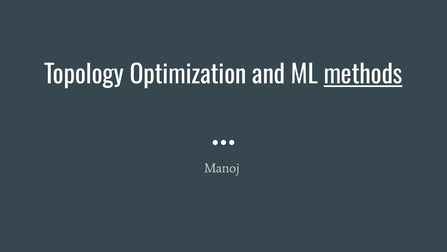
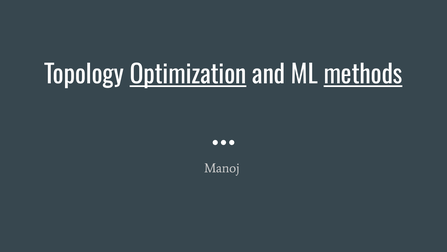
Optimization underline: none -> present
